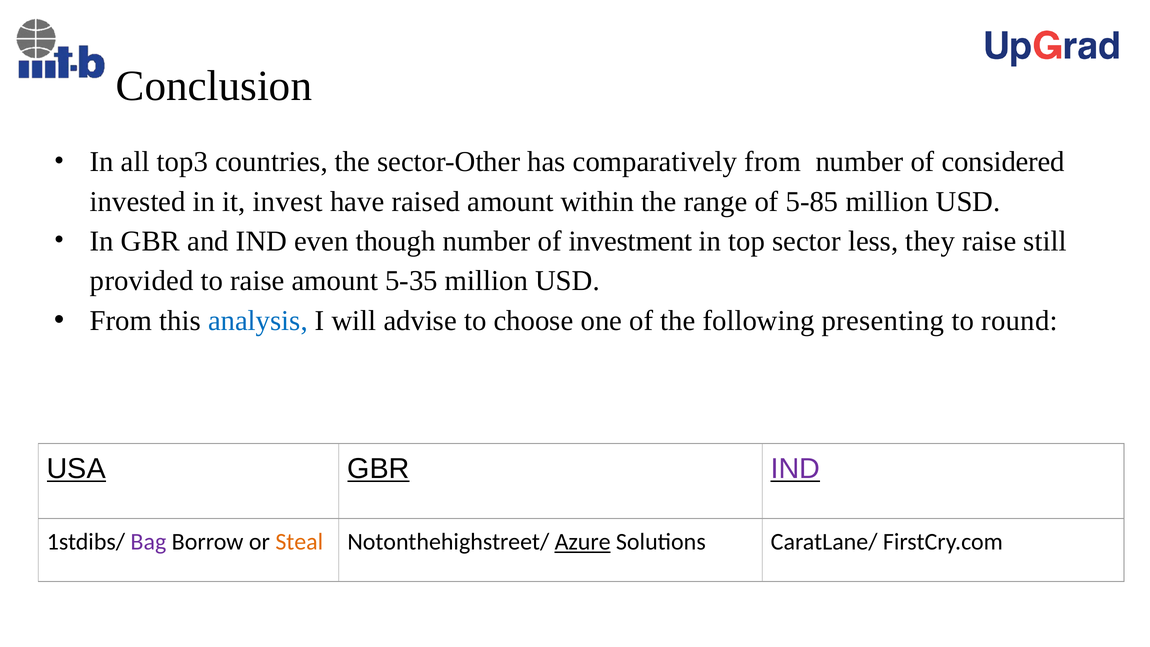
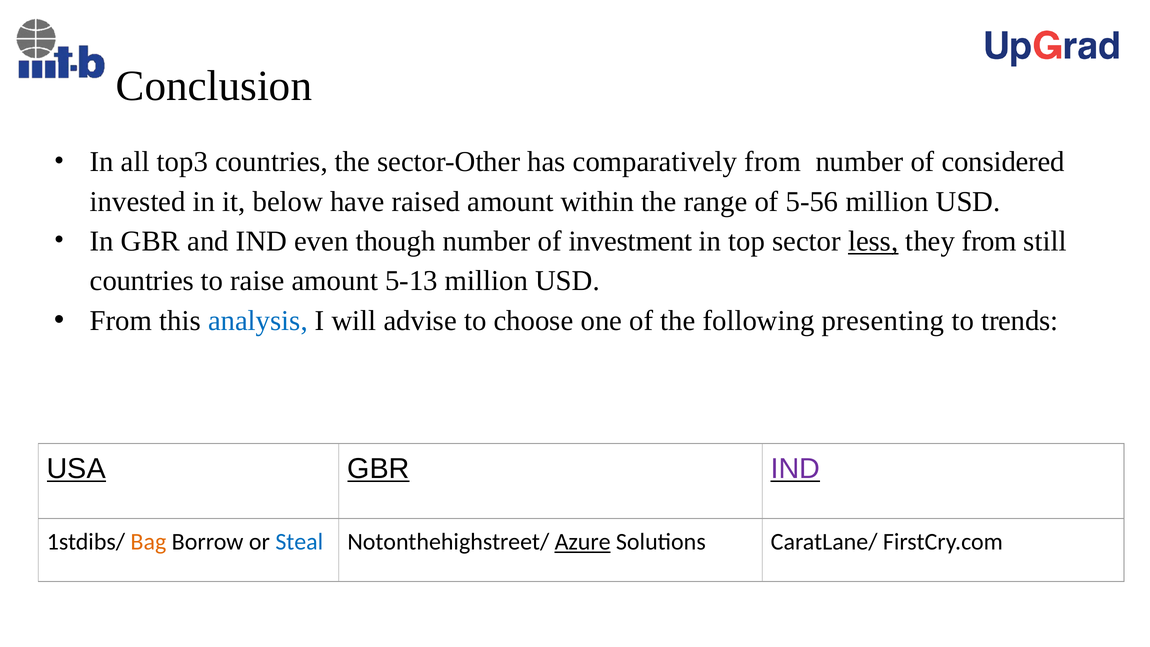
invest: invest -> below
5-85: 5-85 -> 5-56
less underline: none -> present
they raise: raise -> from
provided at (142, 281): provided -> countries
5-35: 5-35 -> 5-13
round: round -> trends
Bag colour: purple -> orange
Steal colour: orange -> blue
